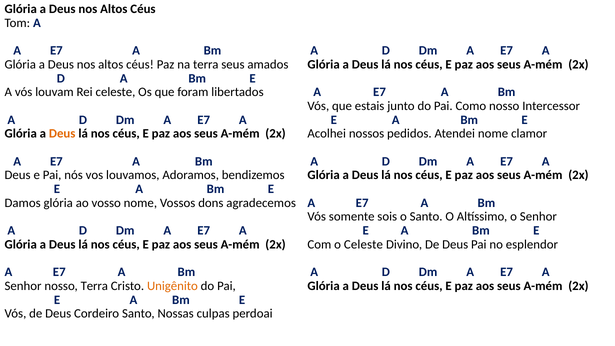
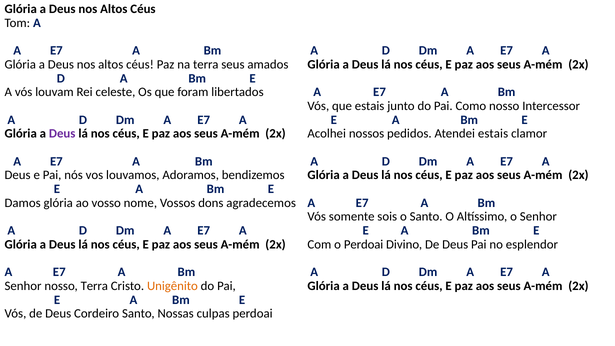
Deus at (62, 134) colour: orange -> purple
Atendei nome: nome -> estais
o Celeste: Celeste -> Perdoai
